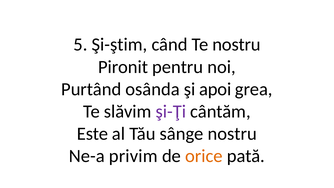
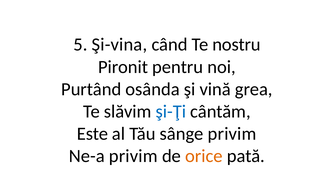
Şi-ştim: Şi-ştim -> Şi-vina
apoi: apoi -> vină
şi-Ţi colour: purple -> blue
sânge nostru: nostru -> privim
